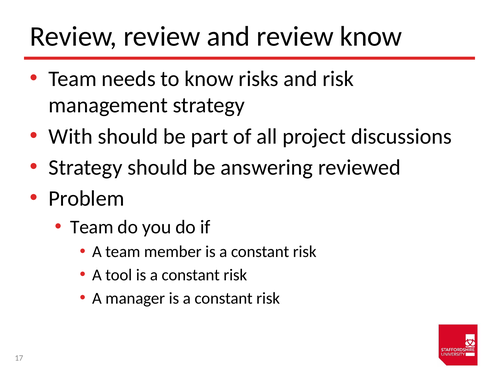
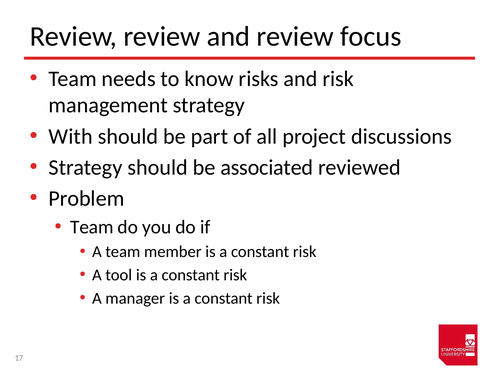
review know: know -> focus
answering: answering -> associated
